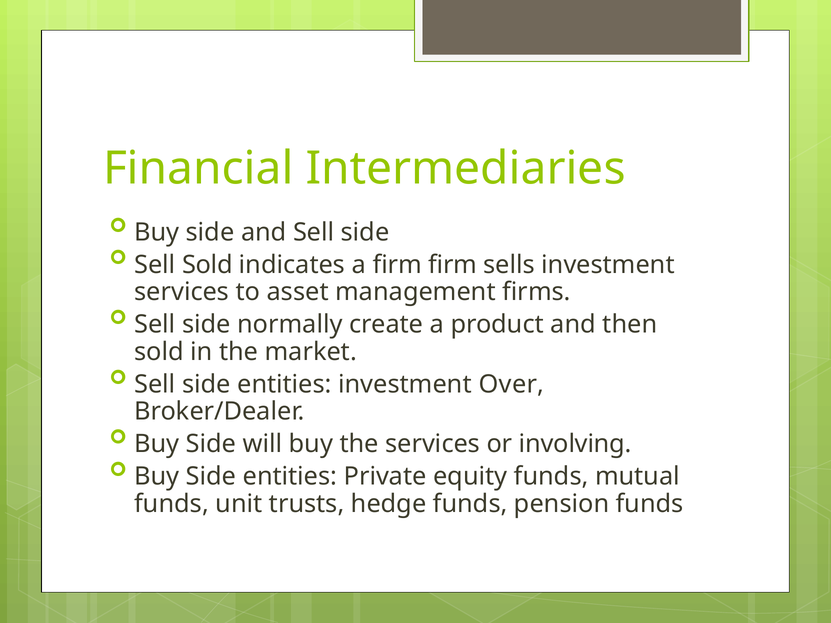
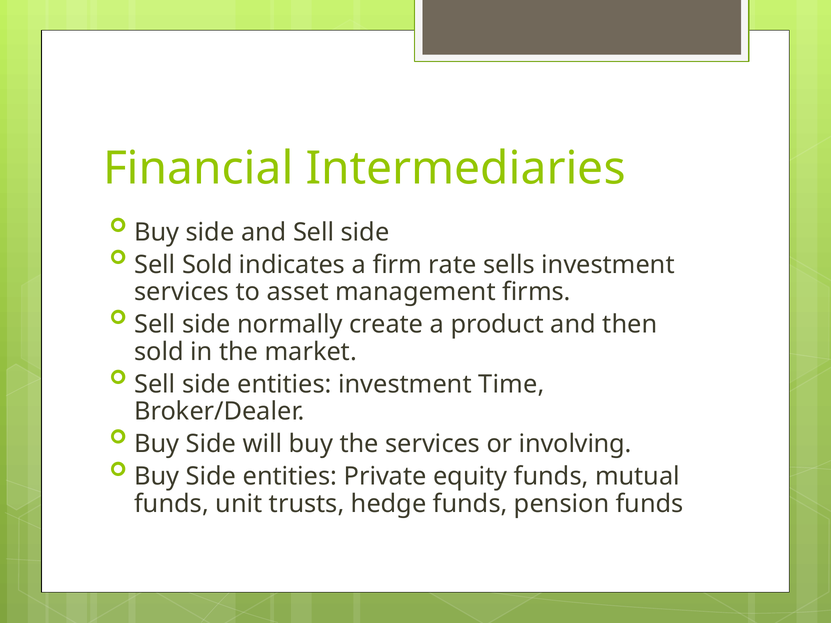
firm firm: firm -> rate
Over: Over -> Time
